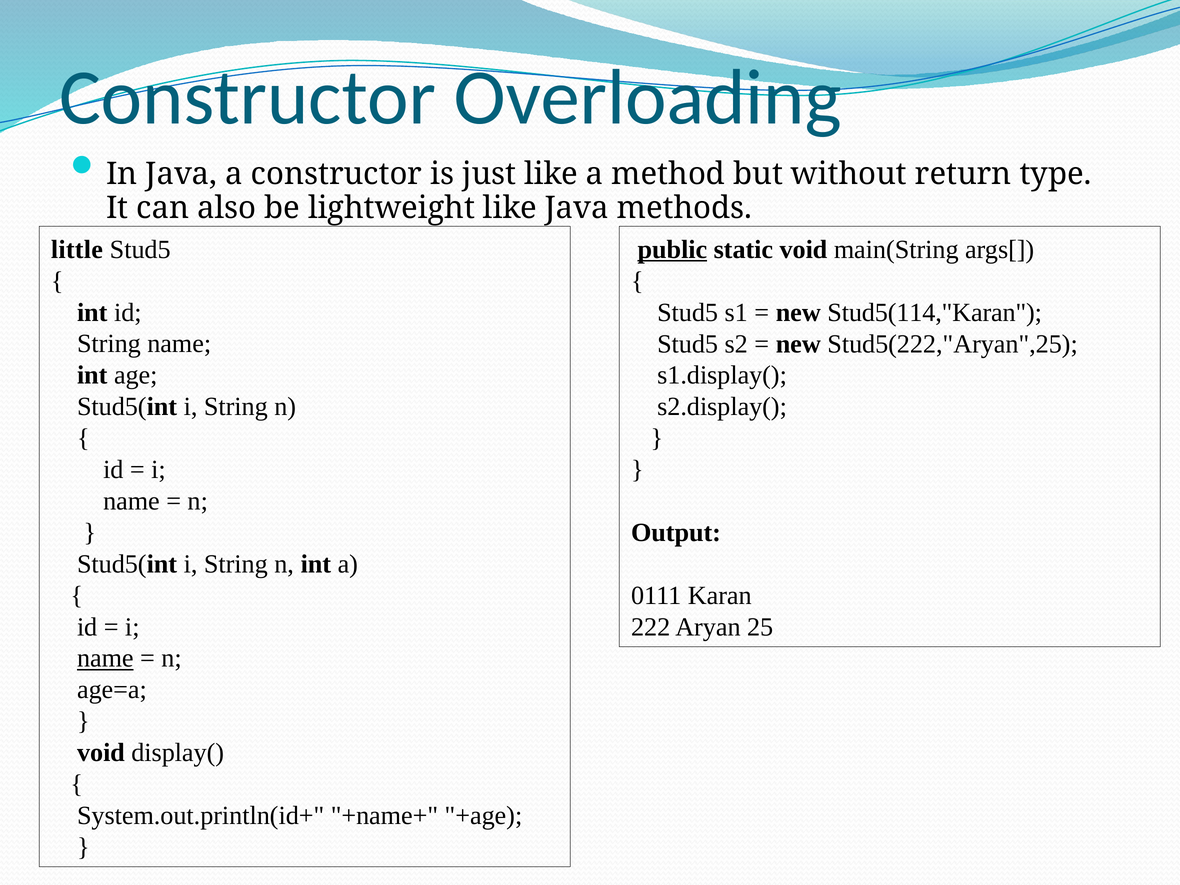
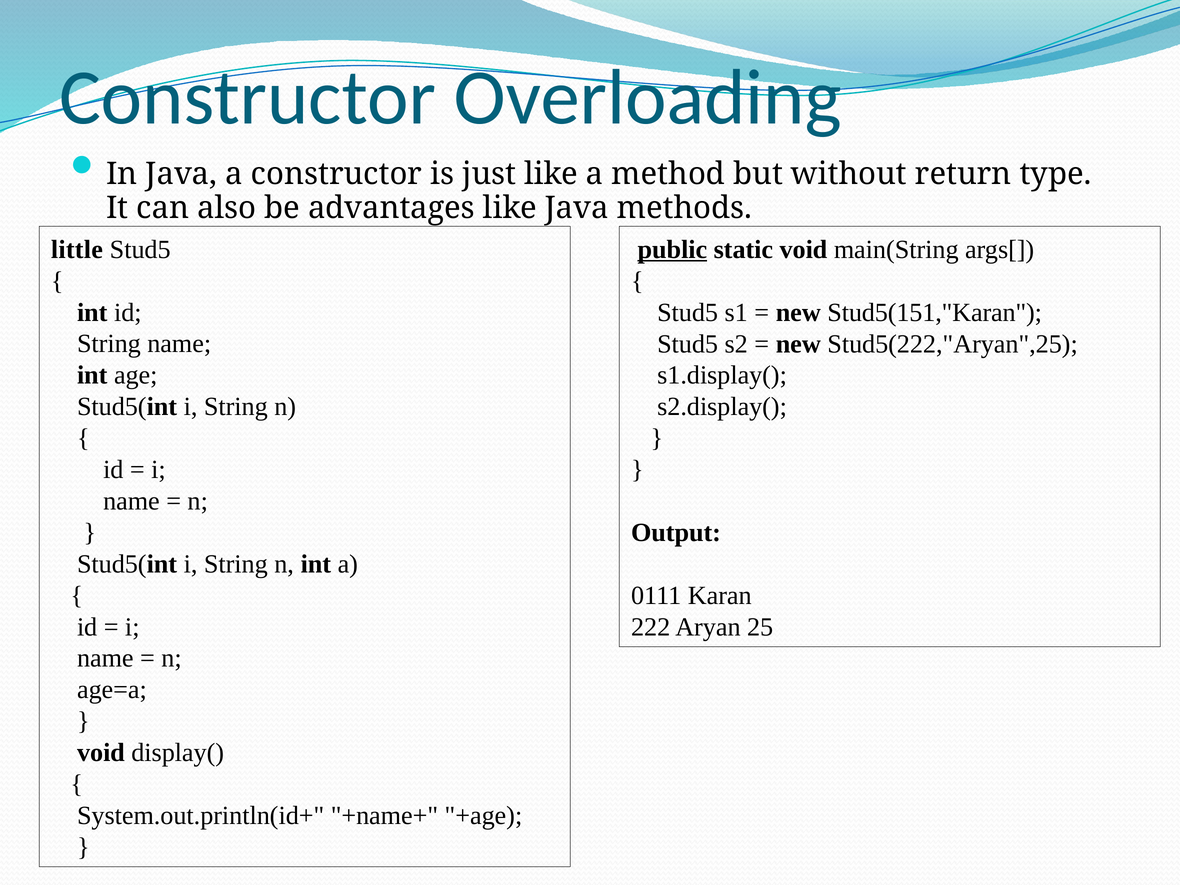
lightweight: lightweight -> advantages
Stud5(114,"Karan: Stud5(114,"Karan -> Stud5(151,"Karan
name at (105, 658) underline: present -> none
